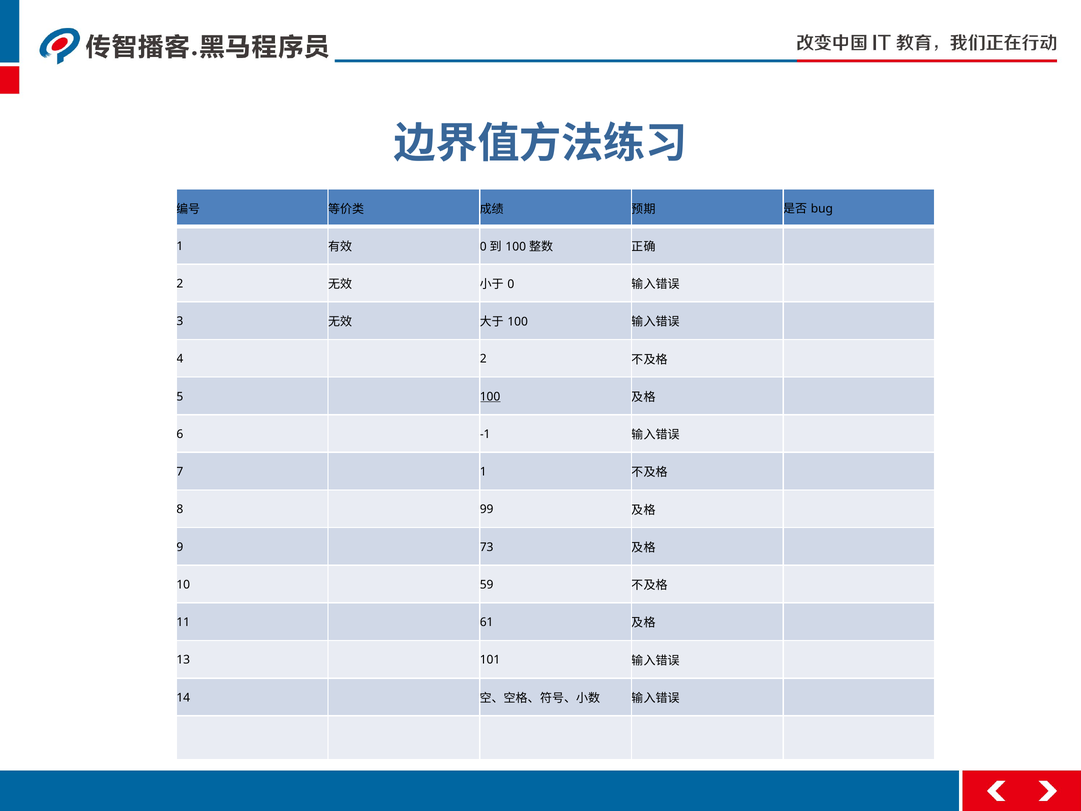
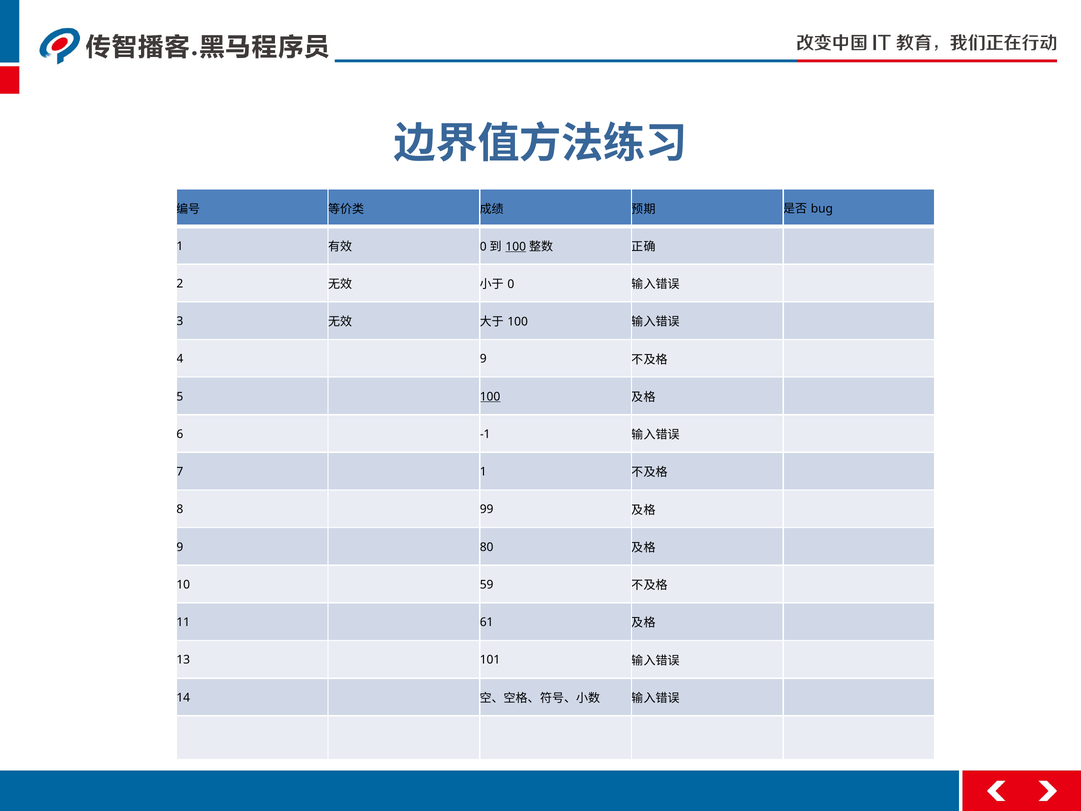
100 at (516, 247) underline: none -> present
4 2: 2 -> 9
73: 73 -> 80
